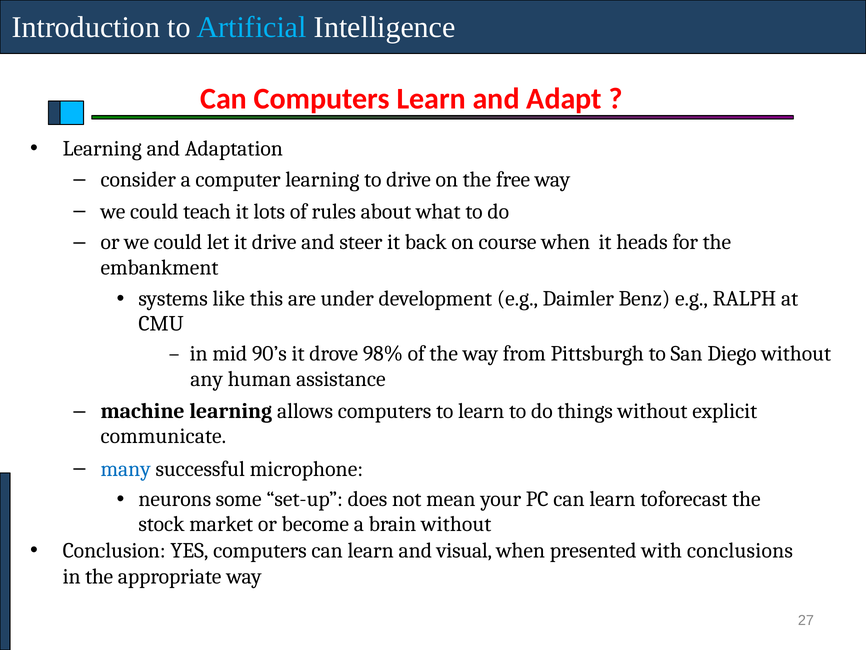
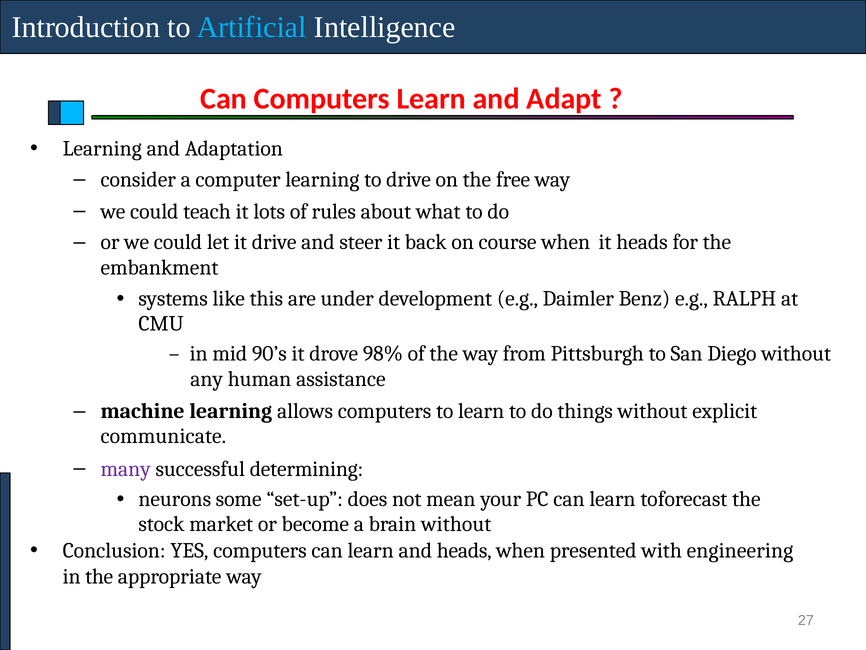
many colour: blue -> purple
microphone: microphone -> determining
and visual: visual -> heads
conclusions: conclusions -> engineering
